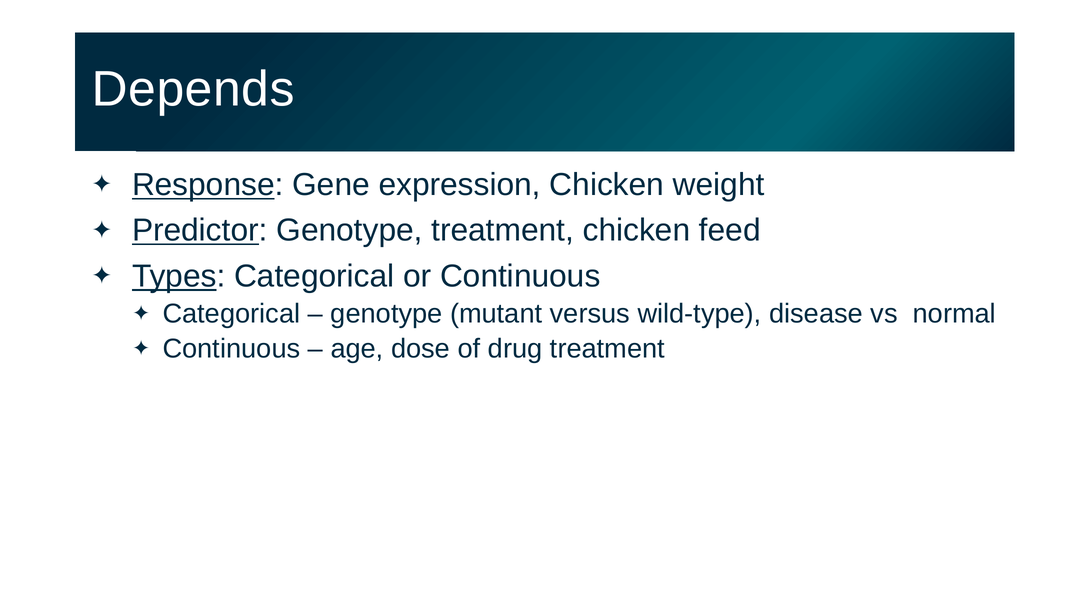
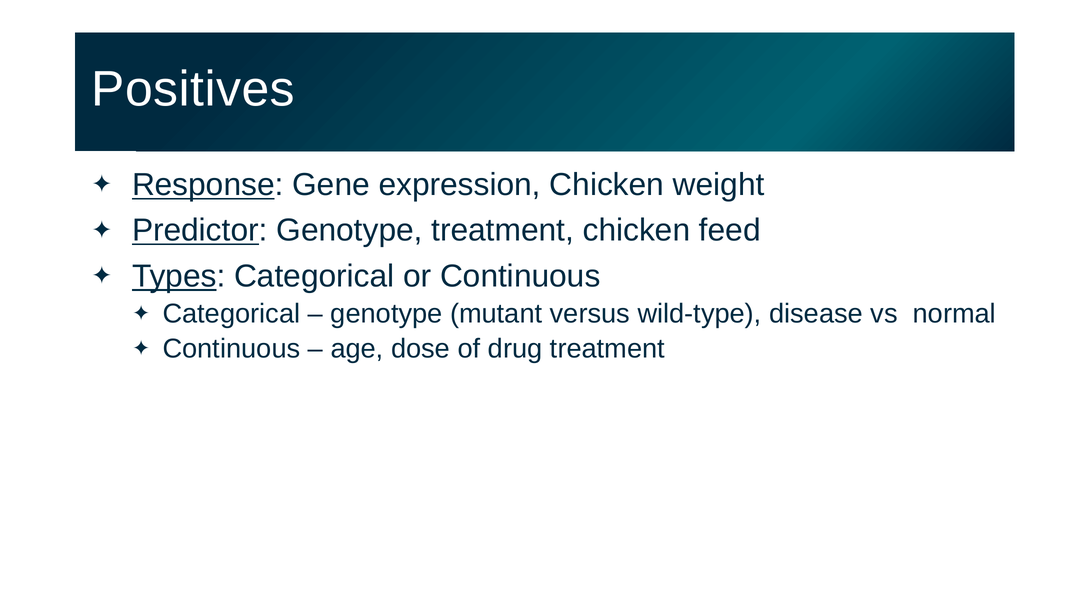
Depends: Depends -> Positives
